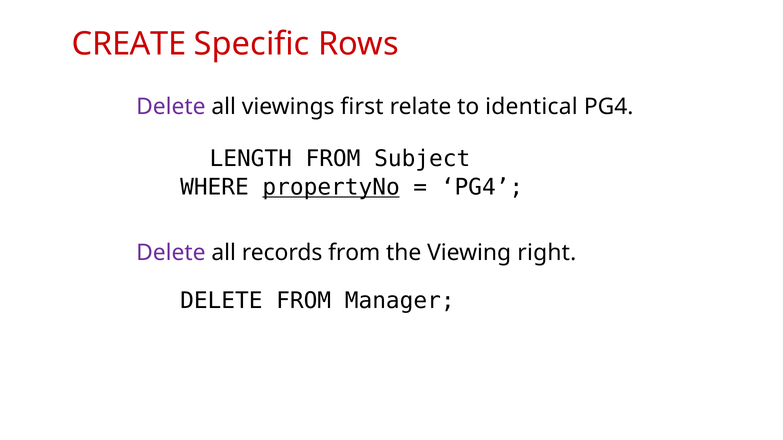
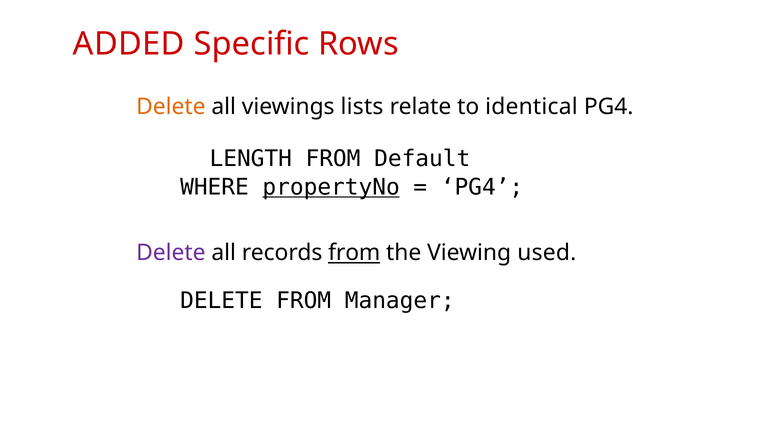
CREATE: CREATE -> ADDED
Delete at (171, 107) colour: purple -> orange
first: first -> lists
Subject: Subject -> Default
from at (354, 253) underline: none -> present
right: right -> used
